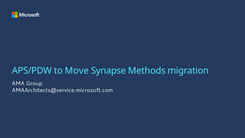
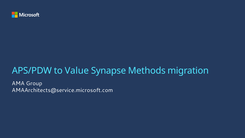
Move: Move -> Value
